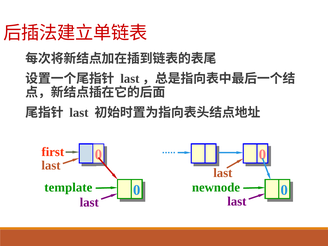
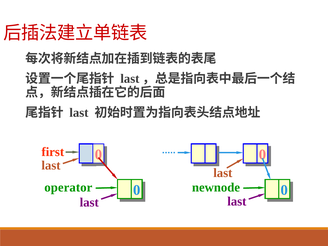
template: template -> operator
